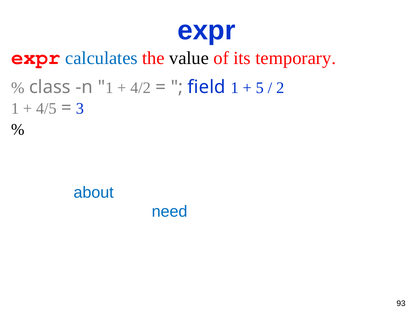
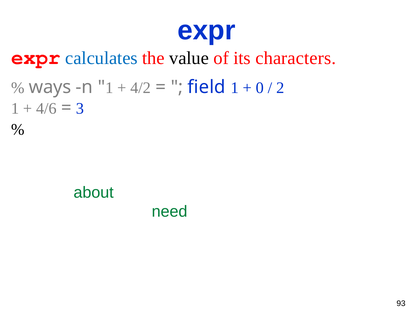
temporary: temporary -> characters
class: class -> ways
5: 5 -> 0
4/5: 4/5 -> 4/6
about colour: blue -> green
need colour: blue -> green
